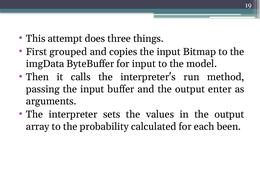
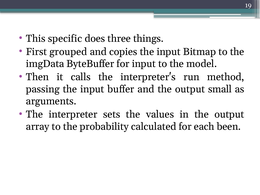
attempt: attempt -> specific
enter: enter -> small
